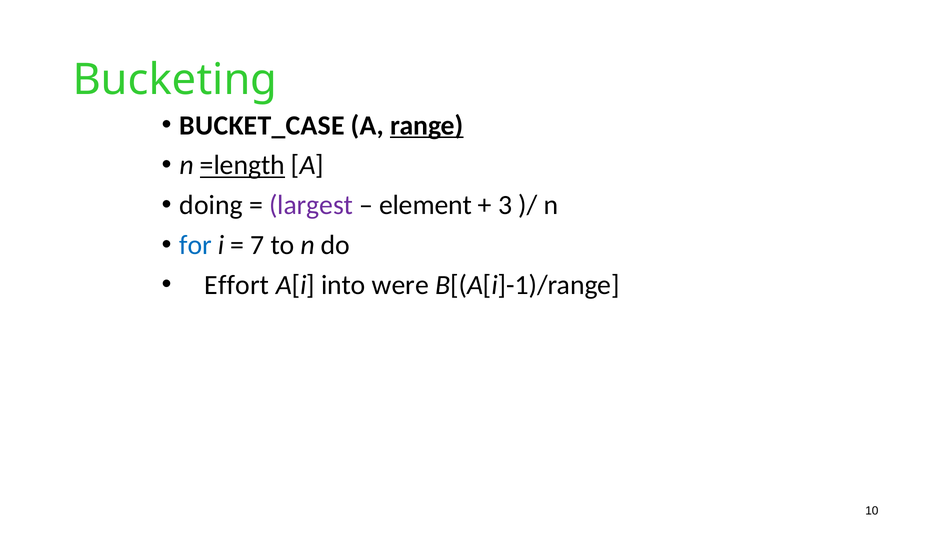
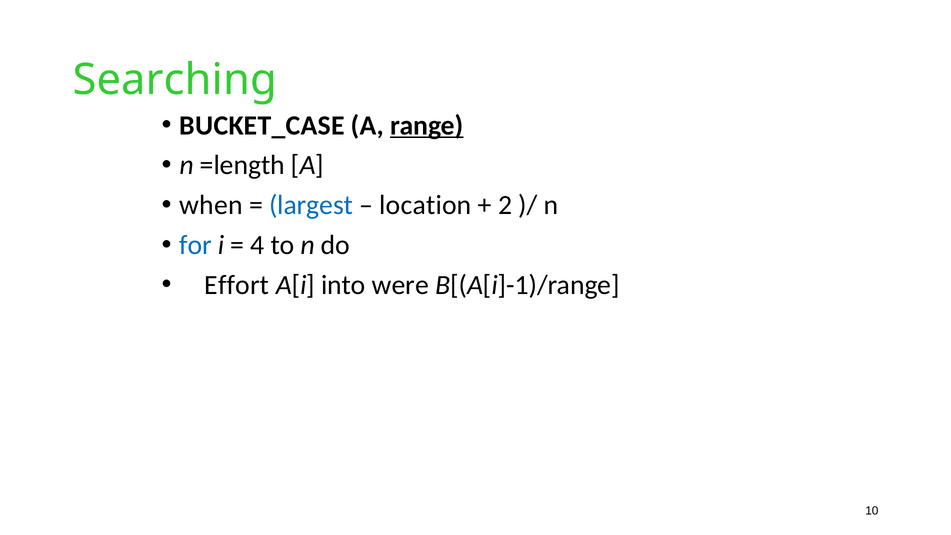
Bucketing: Bucketing -> Searching
=length underline: present -> none
doing: doing -> when
largest colour: purple -> blue
element: element -> location
3: 3 -> 2
7: 7 -> 4
